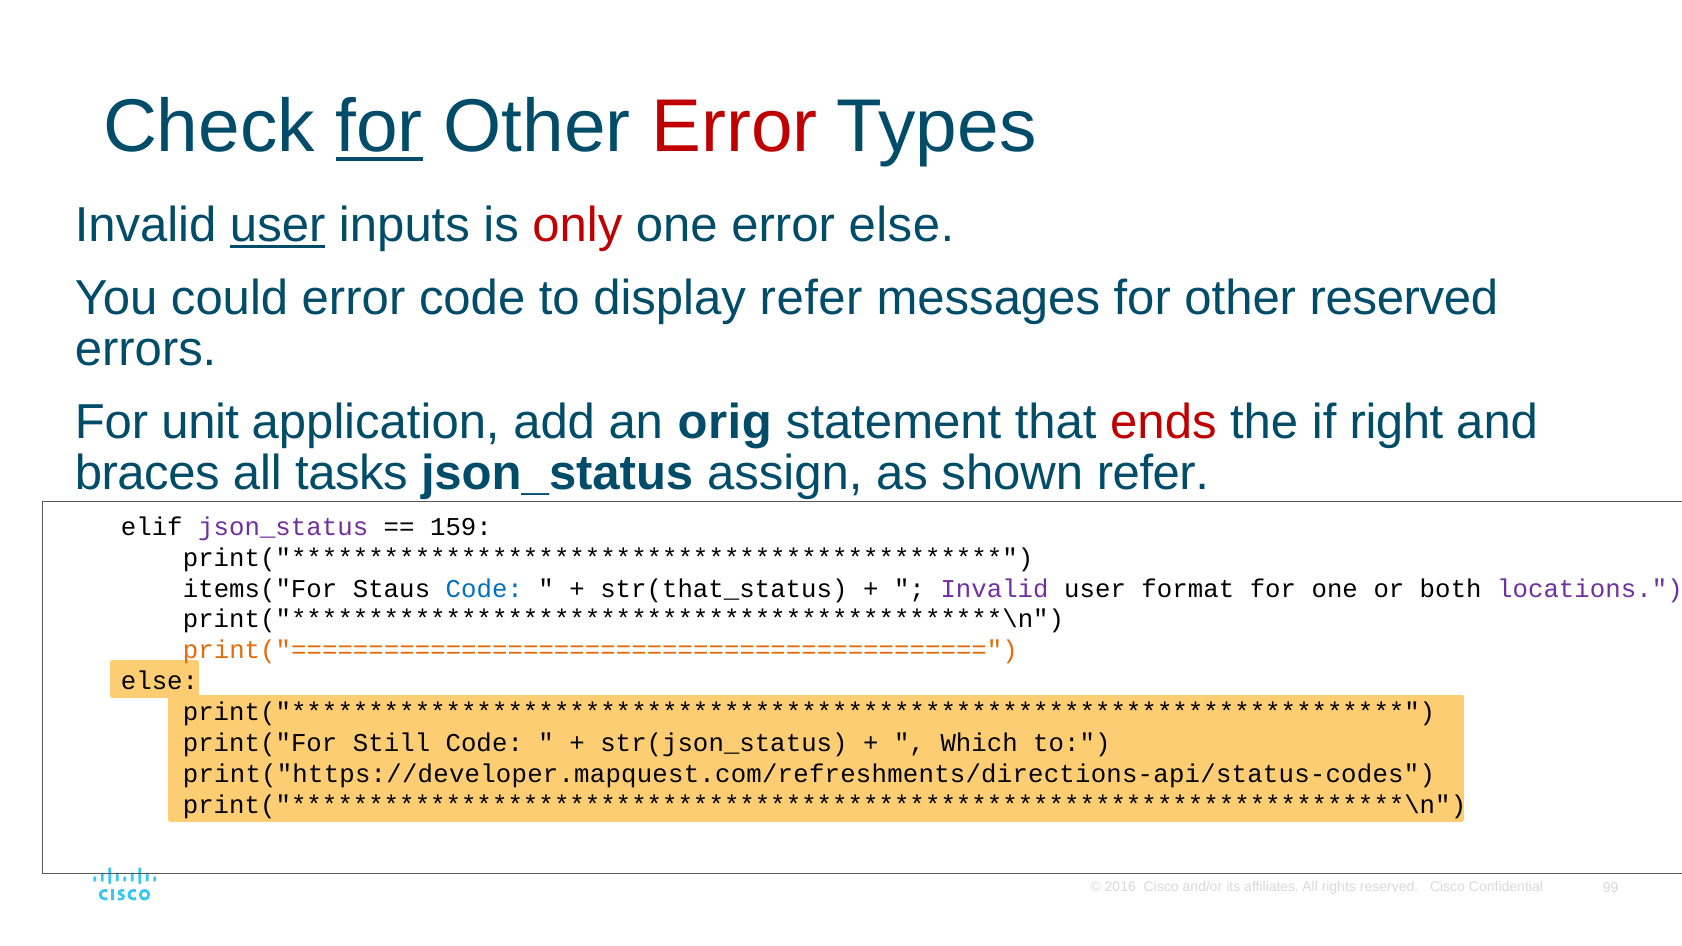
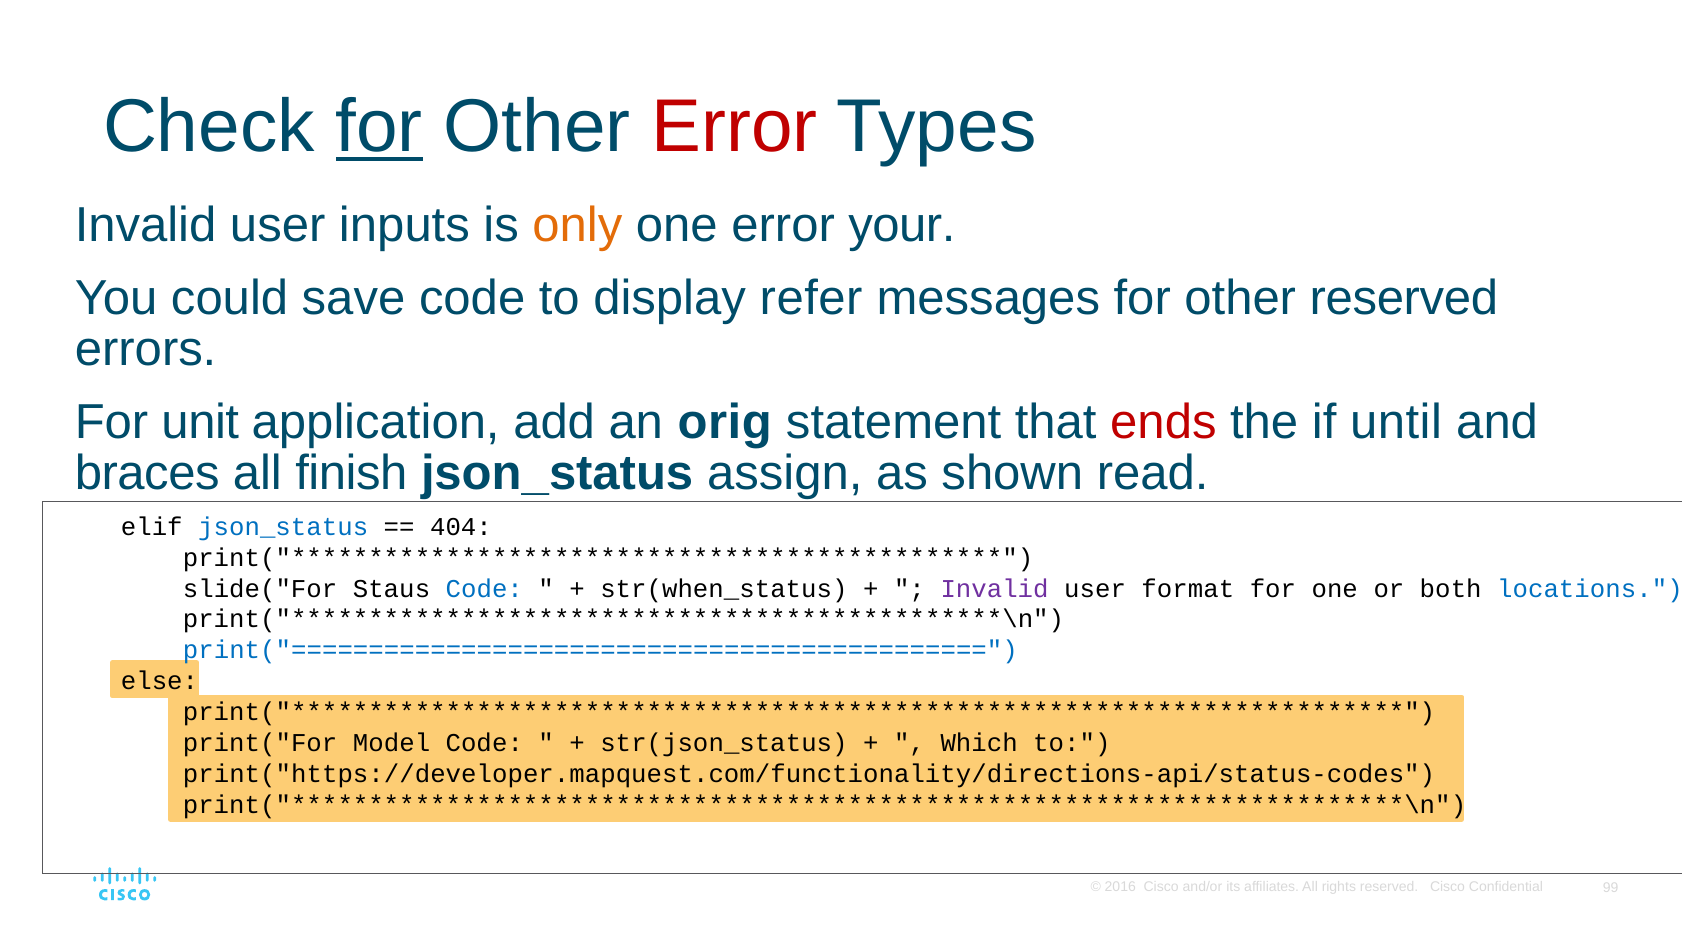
user at (278, 225) underline: present -> none
only colour: red -> orange
error else: else -> your
could error: error -> save
right: right -> until
tasks: tasks -> finish
shown refer: refer -> read
json_status at (283, 527) colour: purple -> blue
159: 159 -> 404
items("For: items("For -> slide("For
str(that_status: str(that_status -> str(when_status
locations colour: purple -> blue
print("============================================= colour: orange -> blue
Still: Still -> Model
print("https://developer.mapquest.com/refreshments/directions-api/status-codes: print("https://developer.mapquest.com/refreshments/directions-api/status-codes -> print("https://developer.mapquest.com/functionality/directions-api/status-codes
